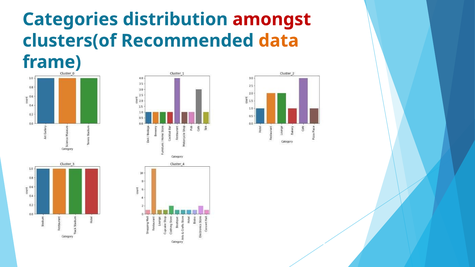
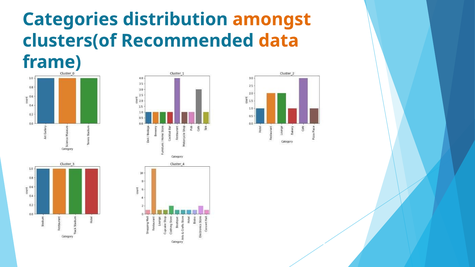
amongst colour: red -> orange
